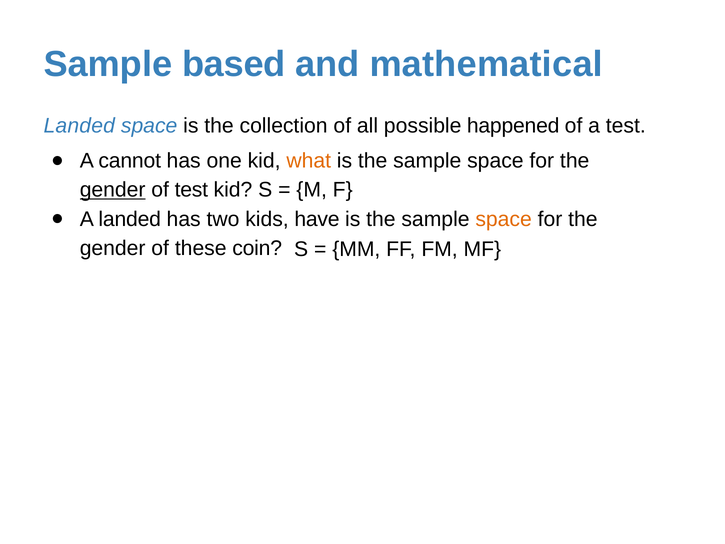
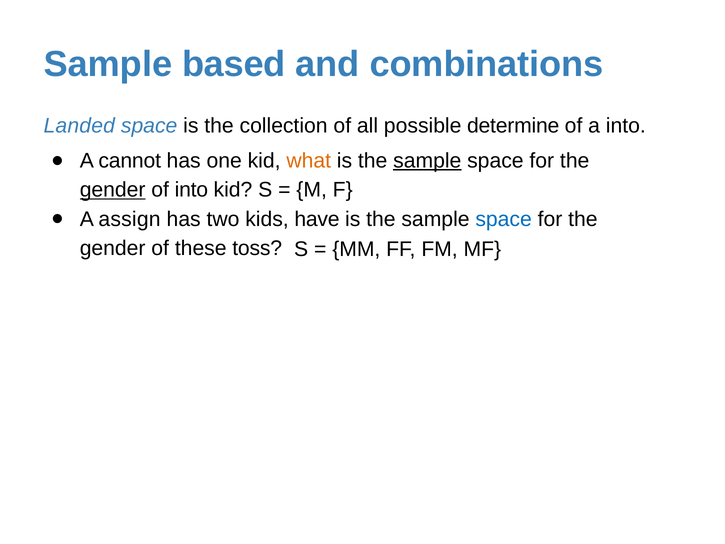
mathematical: mathematical -> combinations
happened: happened -> determine
a test: test -> into
sample at (427, 161) underline: none -> present
of test: test -> into
A landed: landed -> assign
space at (504, 219) colour: orange -> blue
coin: coin -> toss
